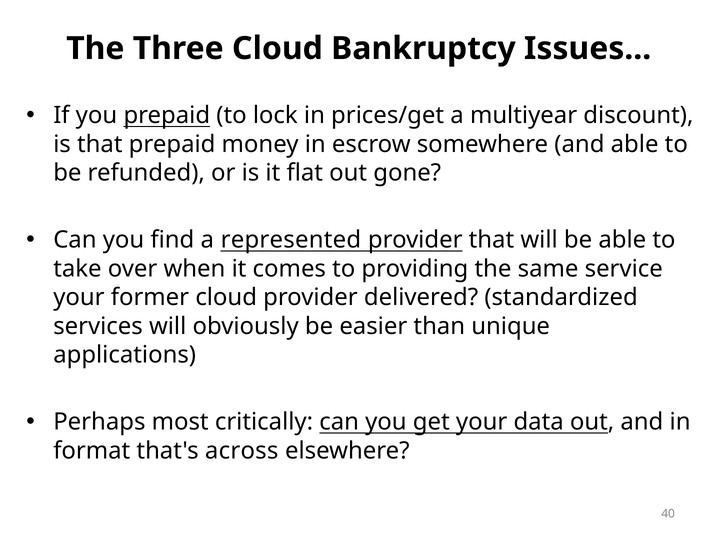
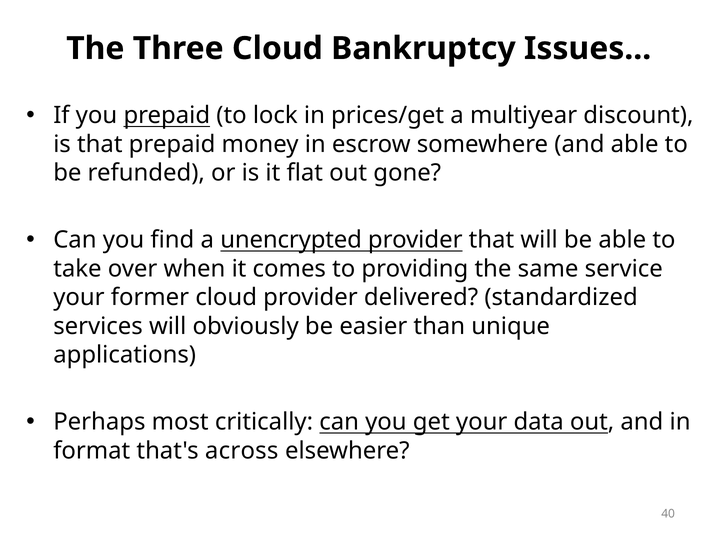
represented: represented -> unencrypted
